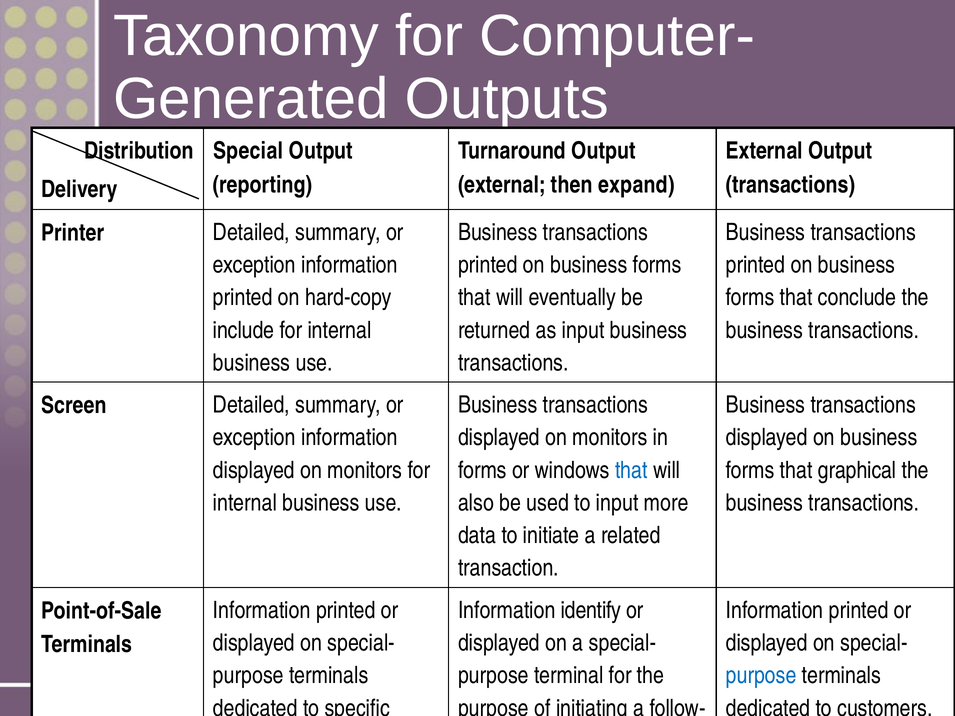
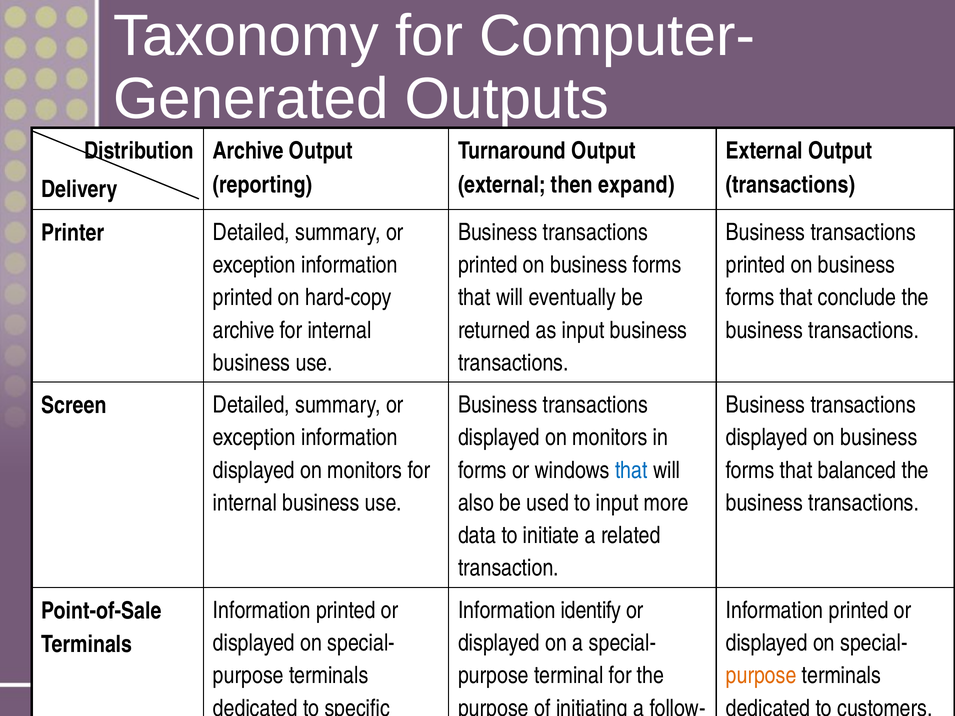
Special at (248, 151): Special -> Archive
include at (244, 330): include -> archive
graphical: graphical -> balanced
purpose at (761, 676) colour: blue -> orange
